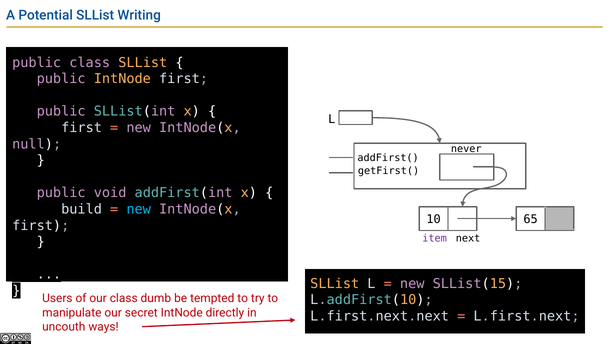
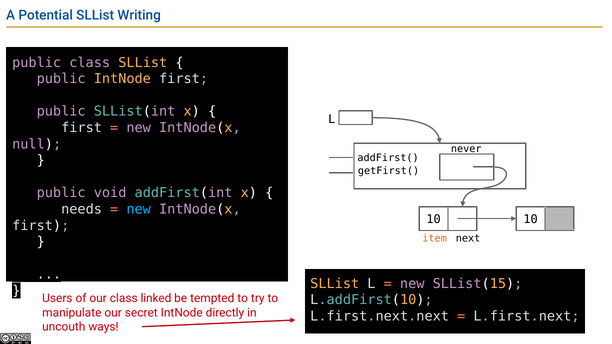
build: build -> needs
10 65: 65 -> 10
item colour: purple -> orange
dumb: dumb -> linked
